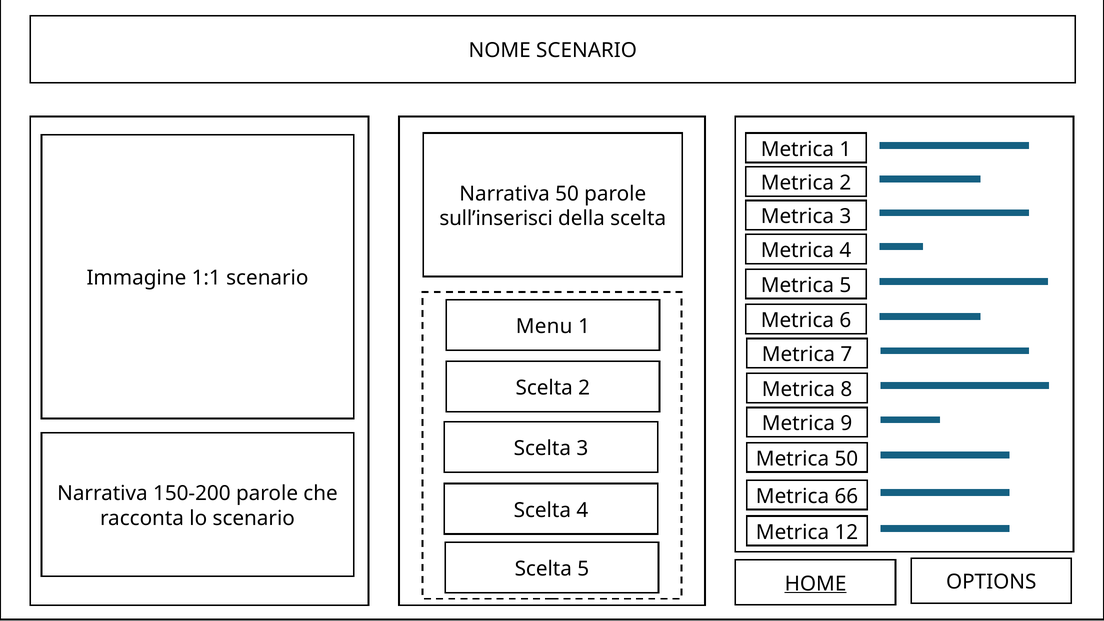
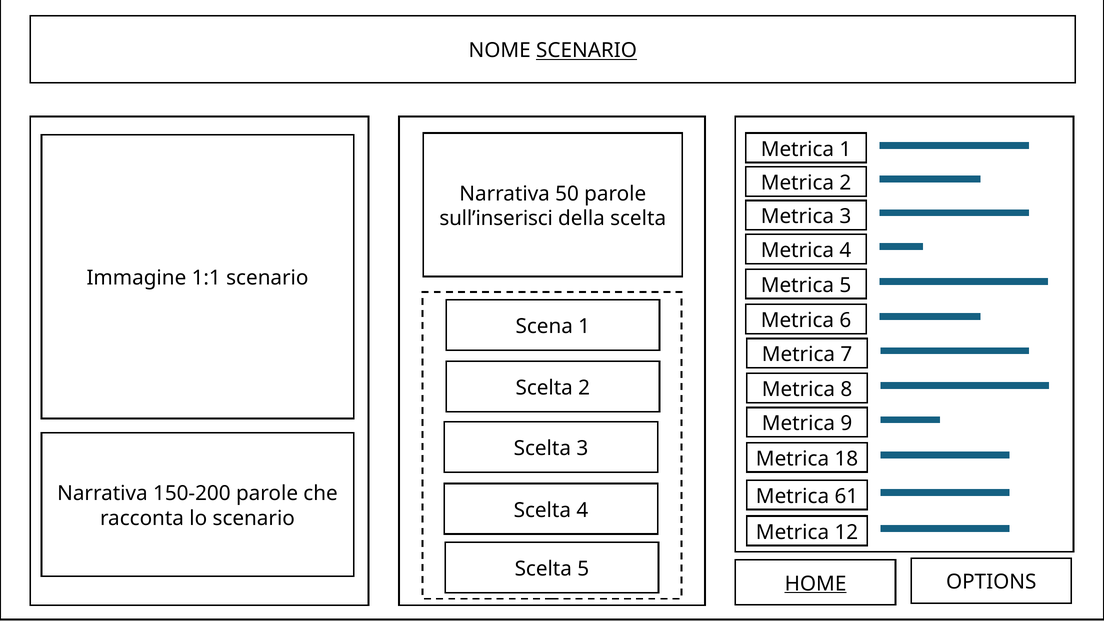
SCENARIO at (587, 51) underline: none -> present
Menu: Menu -> Scena
Metrica 50: 50 -> 18
66: 66 -> 61
